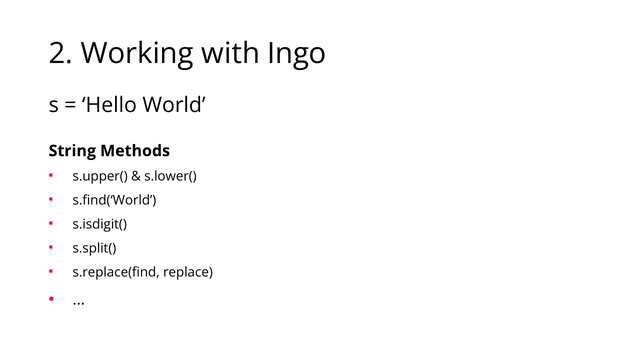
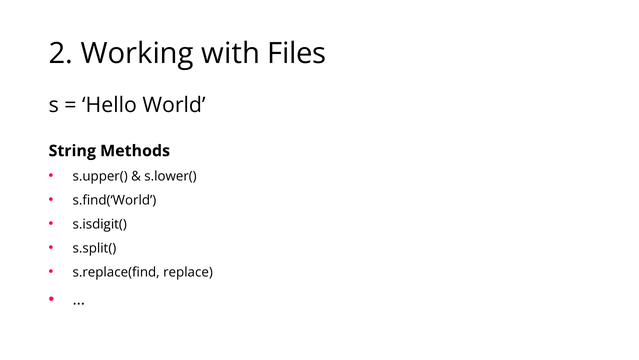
Ingo: Ingo -> Files
